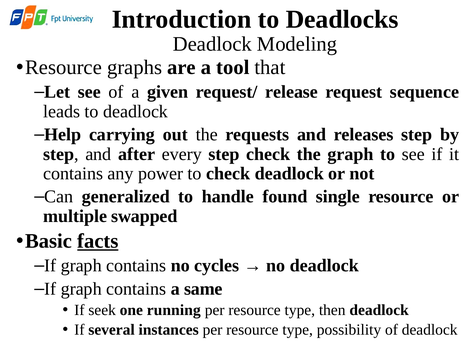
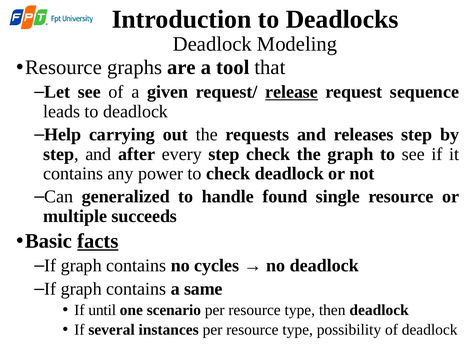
release underline: none -> present
swapped: swapped -> succeeds
seek: seek -> until
running: running -> scenario
